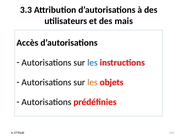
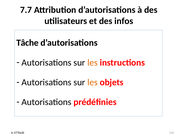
3.3: 3.3 -> 7.7
mais: mais -> infos
Accès: Accès -> Tâche
les at (92, 62) colour: blue -> orange
